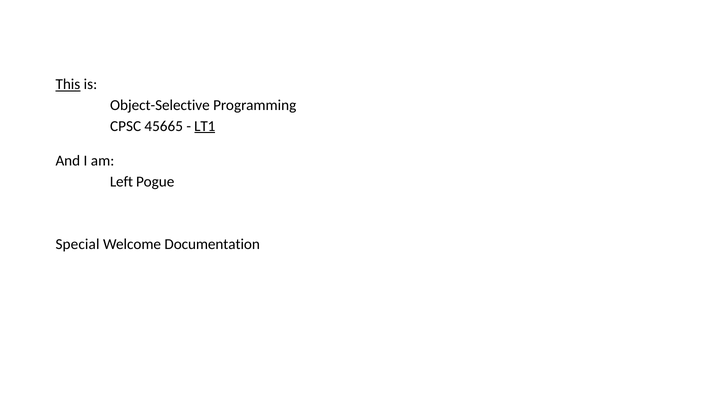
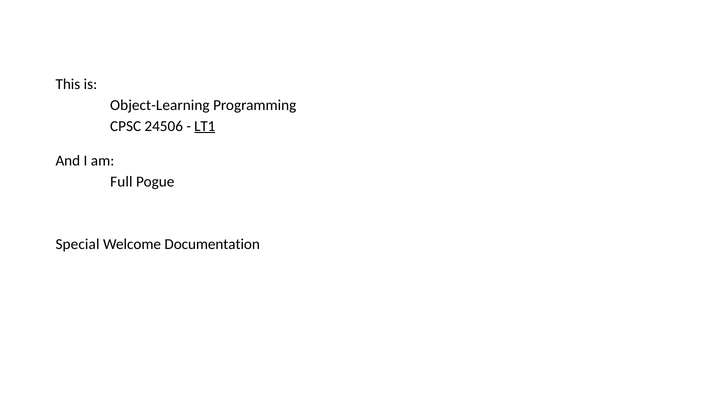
This underline: present -> none
Object-Selective: Object-Selective -> Object-Learning
45665: 45665 -> 24506
Left: Left -> Full
